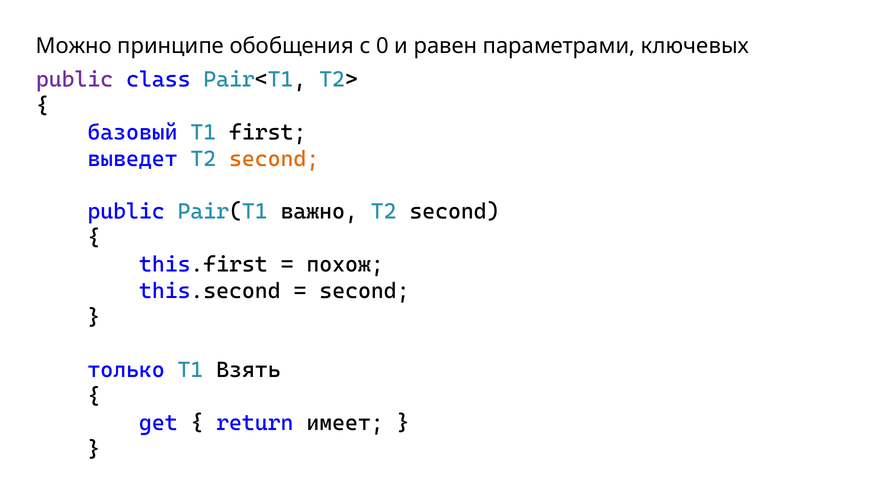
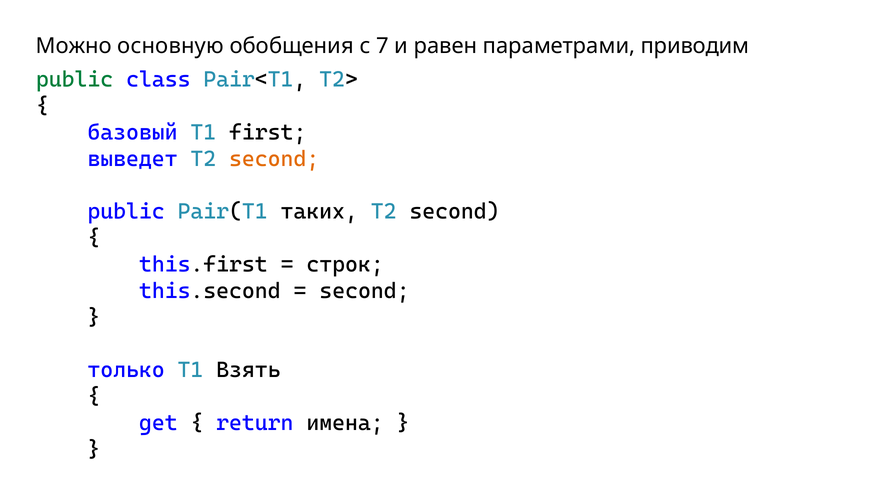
принципе: принципе -> основную
0: 0 -> 7
ключевых: ключевых -> приводим
public at (75, 80) colour: purple -> green
важно: важно -> таких
похож: похож -> строк
имеет: имеет -> имена
